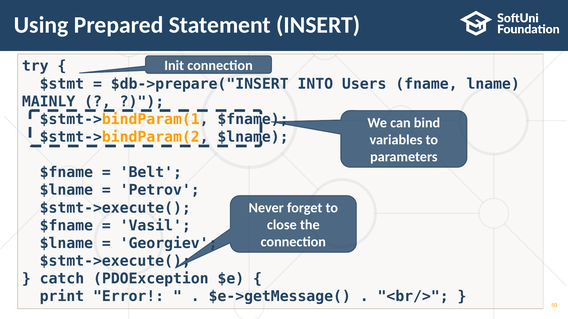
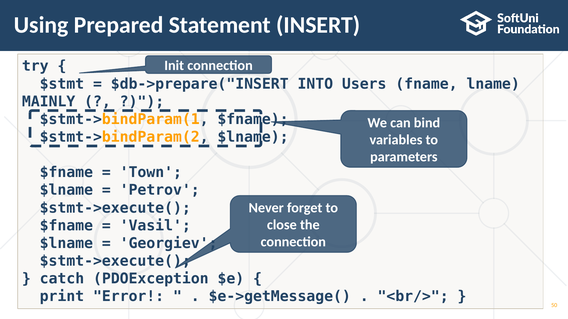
Belt: Belt -> Town
